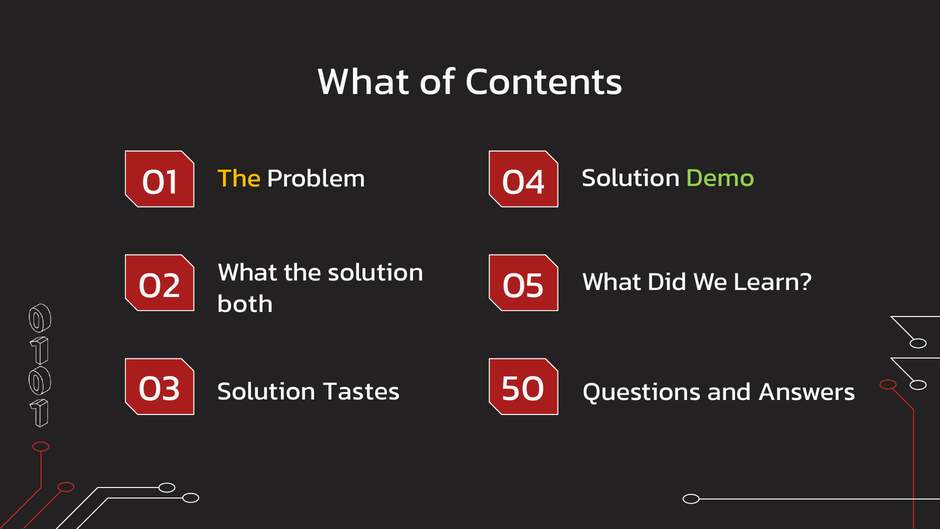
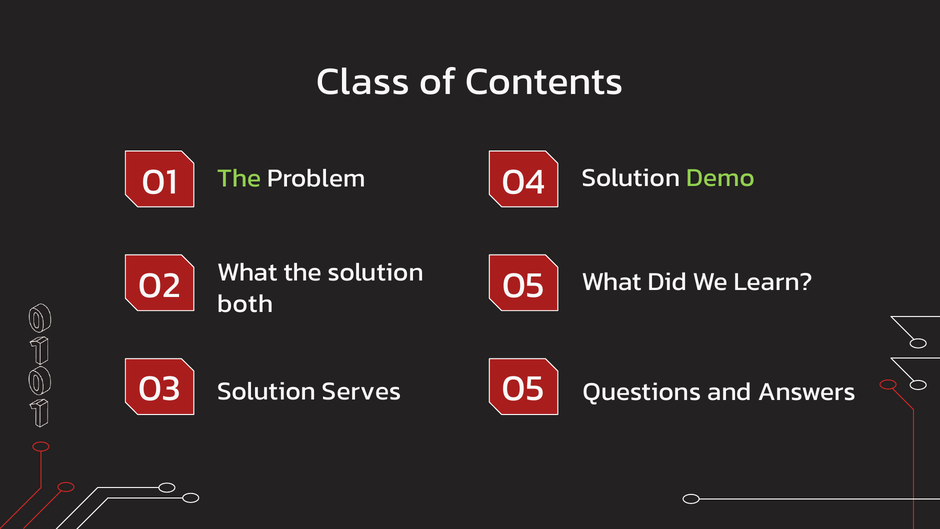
What at (363, 81): What -> Class
The at (239, 178) colour: yellow -> light green
03 50: 50 -> 05
Tastes: Tastes -> Serves
